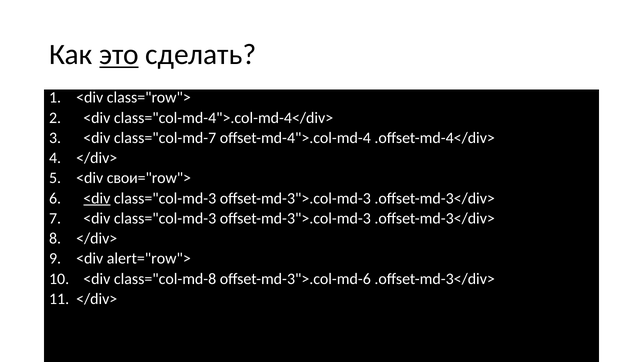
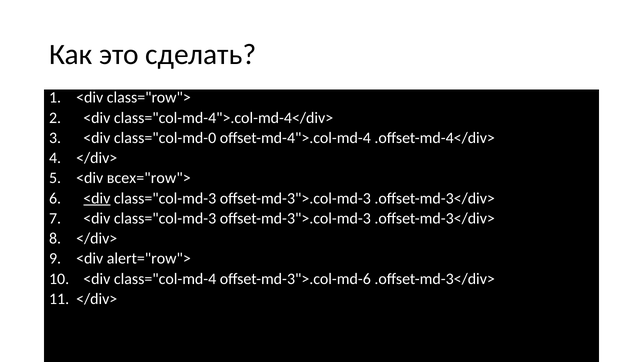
это underline: present -> none
class="col-md-7: class="col-md-7 -> class="col-md-0
свои="row">: свои="row"> -> всех="row">
class="col-md-8: class="col-md-8 -> class="col-md-4
